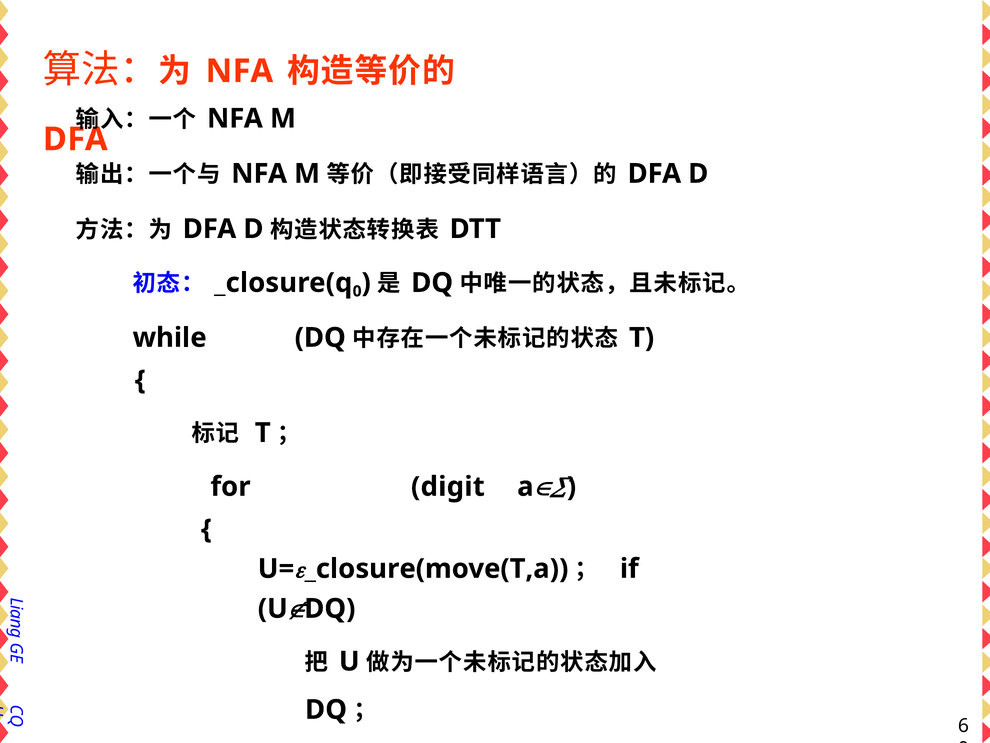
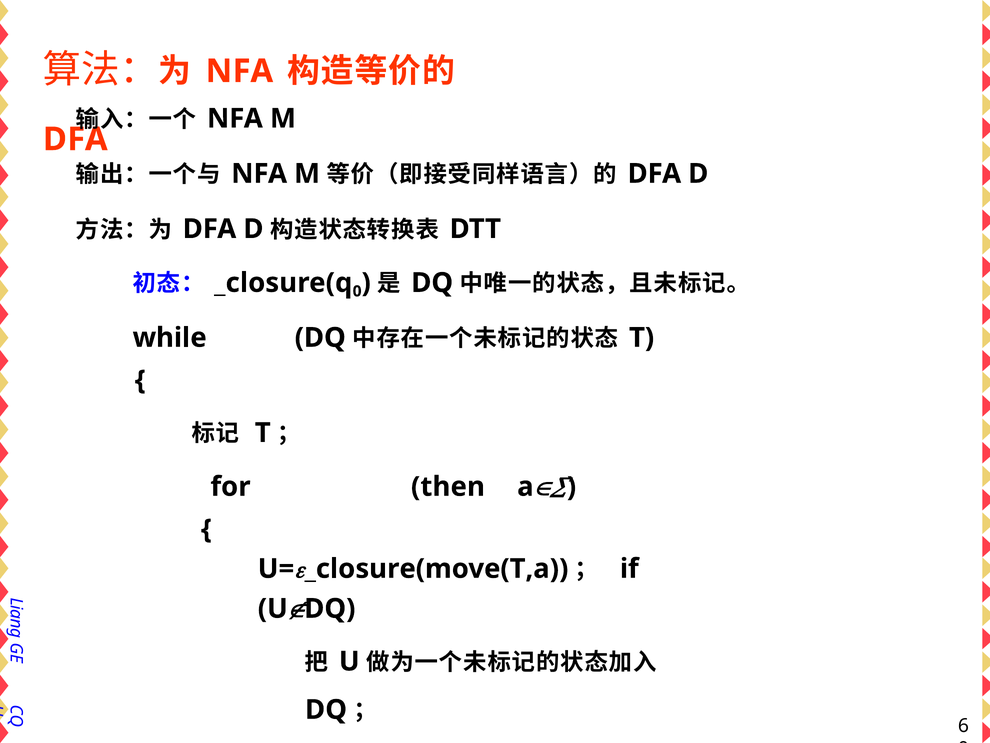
digit: digit -> then
